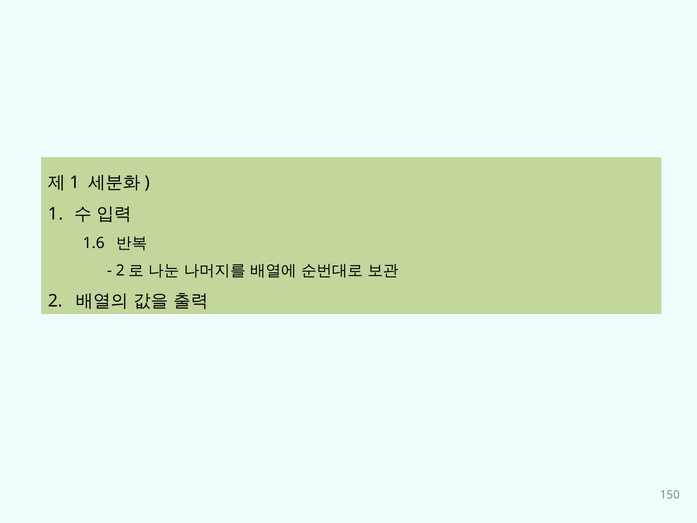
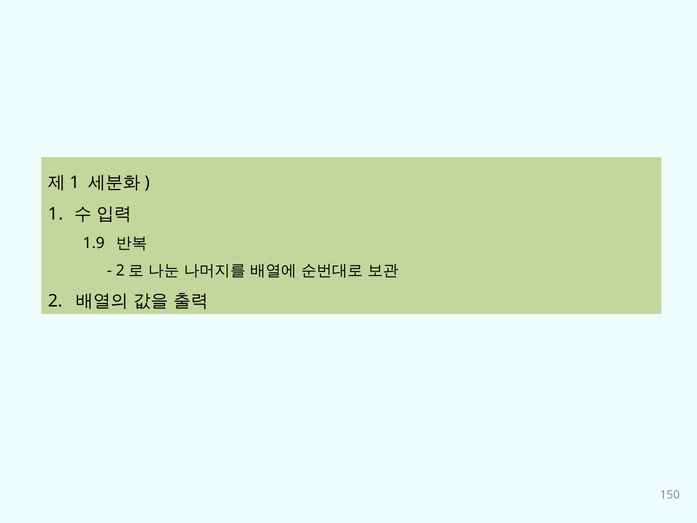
1.6: 1.6 -> 1.9
